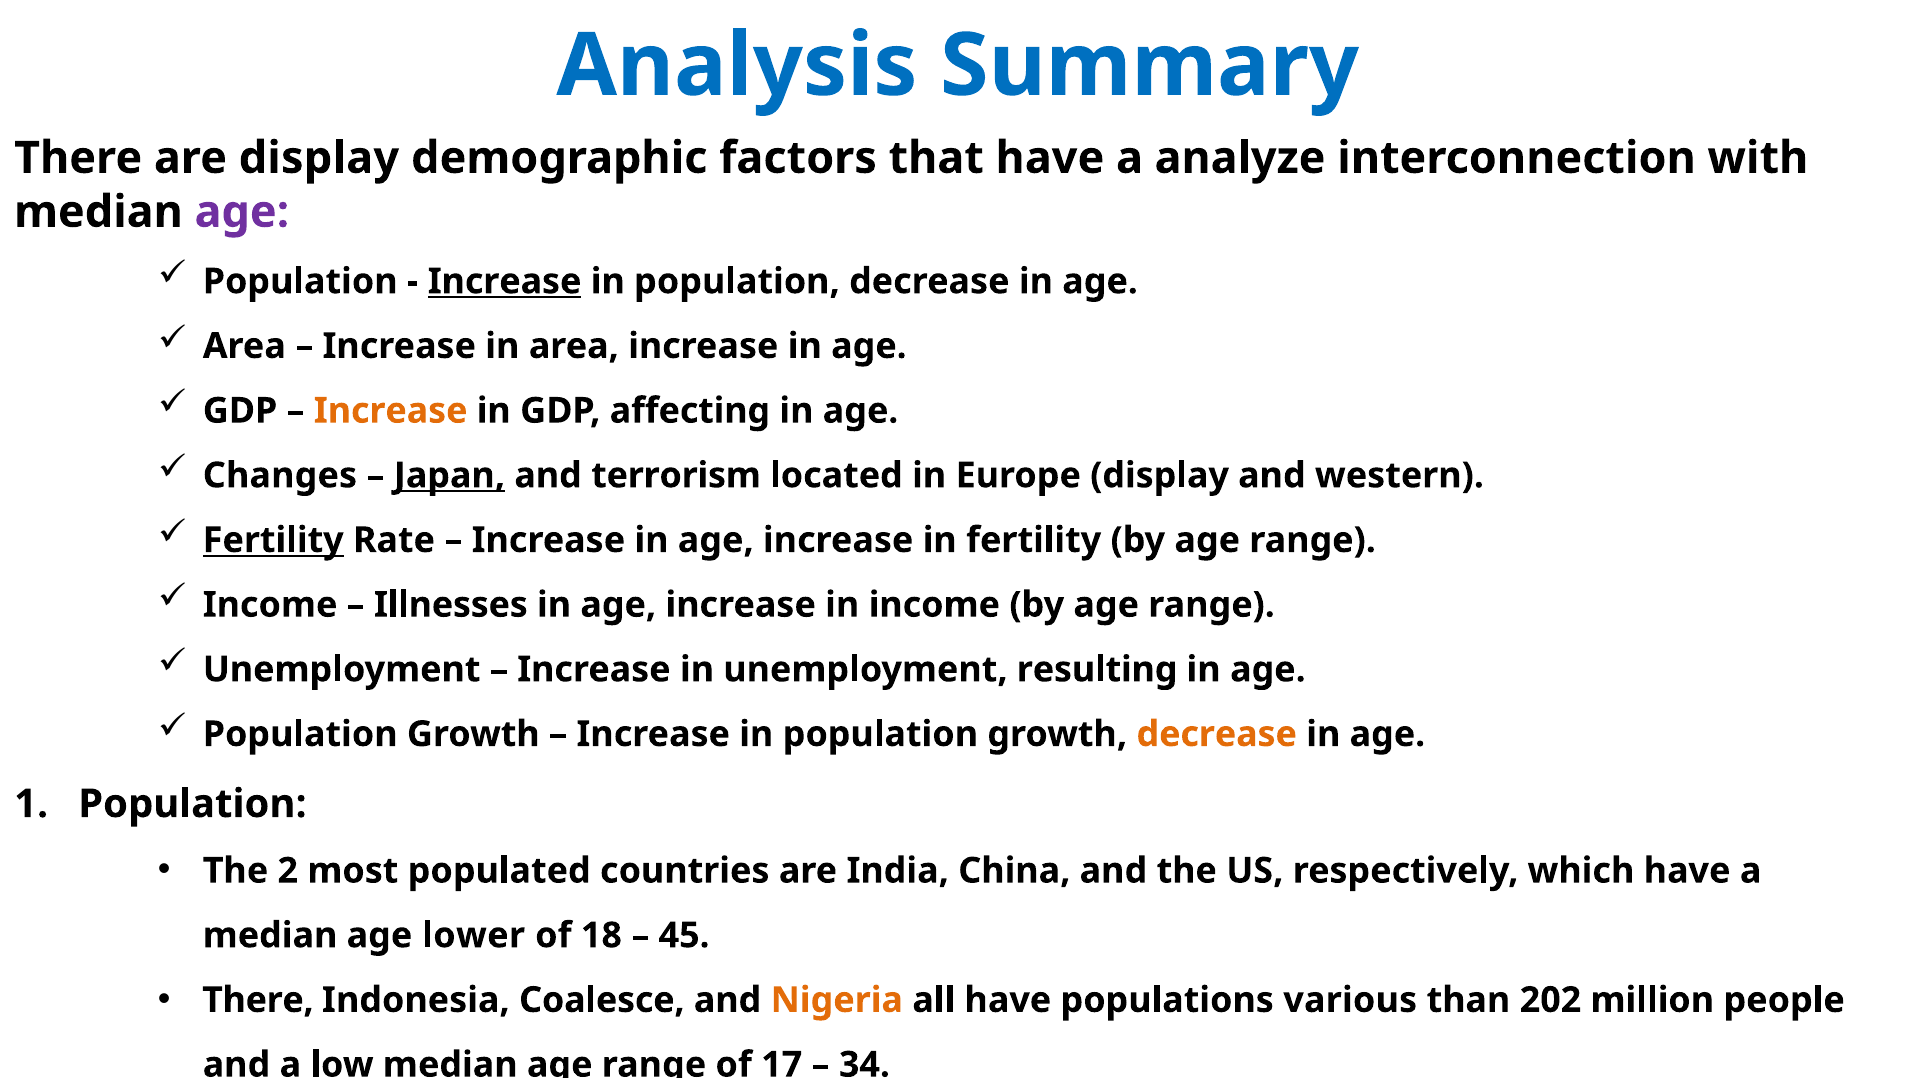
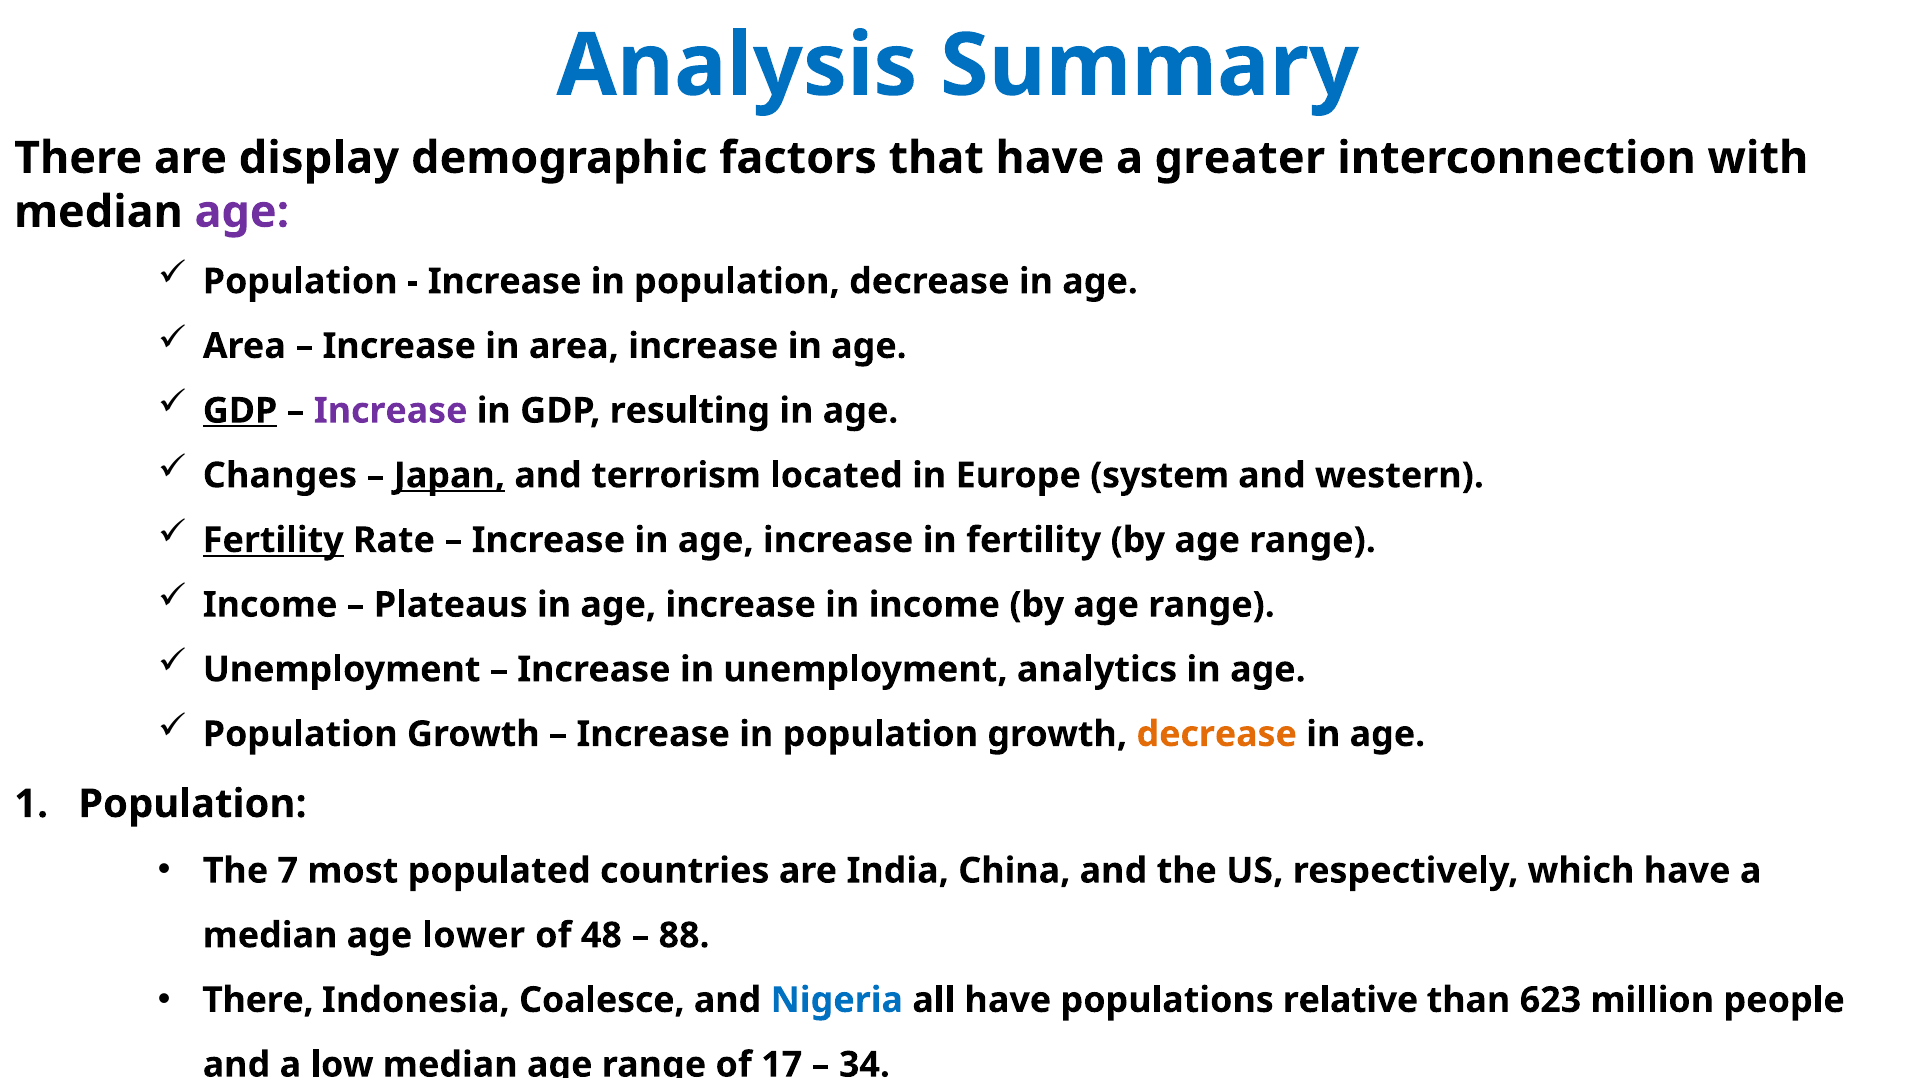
analyze: analyze -> greater
Increase at (505, 281) underline: present -> none
GDP at (240, 411) underline: none -> present
Increase at (391, 411) colour: orange -> purple
affecting: affecting -> resulting
Europe display: display -> system
Illnesses: Illnesses -> Plateaus
resulting: resulting -> analytics
2: 2 -> 7
18: 18 -> 48
45: 45 -> 88
Nigeria colour: orange -> blue
various: various -> relative
202: 202 -> 623
